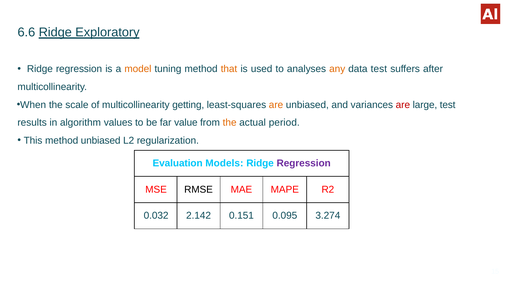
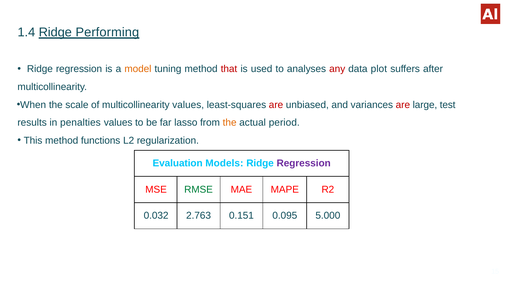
6.6: 6.6 -> 1.4
Exploratory: Exploratory -> Performing
that colour: orange -> red
any colour: orange -> red
data test: test -> plot
multicollinearity getting: getting -> values
are at (276, 105) colour: orange -> red
algorithm: algorithm -> penalties
value: value -> lasso
method unbiased: unbiased -> functions
RMSE colour: black -> green
2.142: 2.142 -> 2.763
3.274: 3.274 -> 5.000
